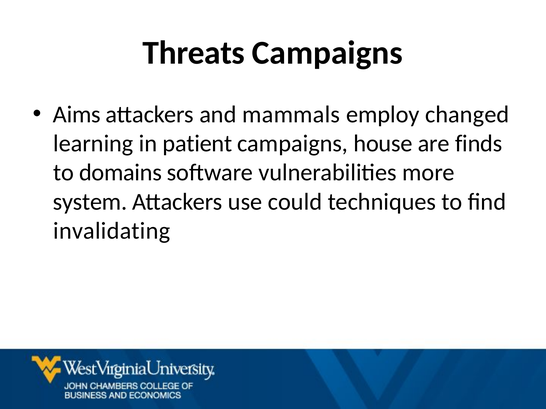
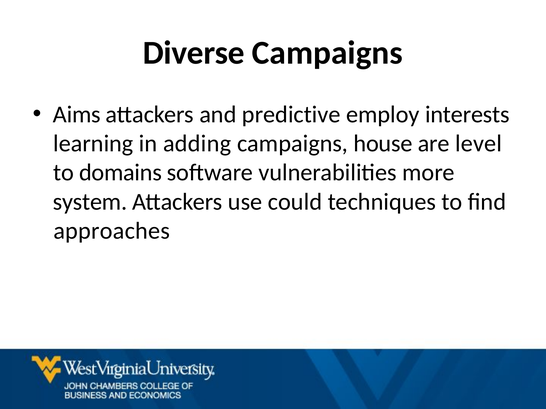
Threats: Threats -> Diverse
mammals: mammals -> predictive
changed: changed -> interests
patient: patient -> adding
finds: finds -> level
invalidating: invalidating -> approaches
